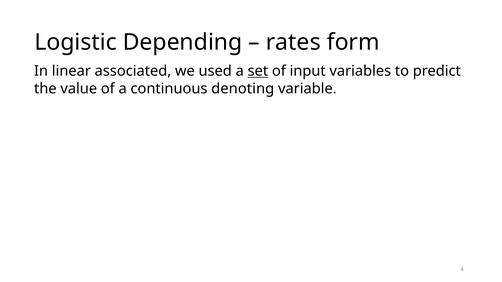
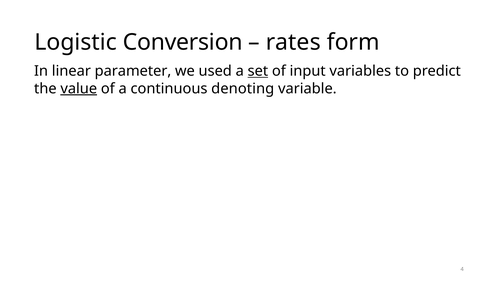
Depending: Depending -> Conversion
associated: associated -> parameter
value underline: none -> present
